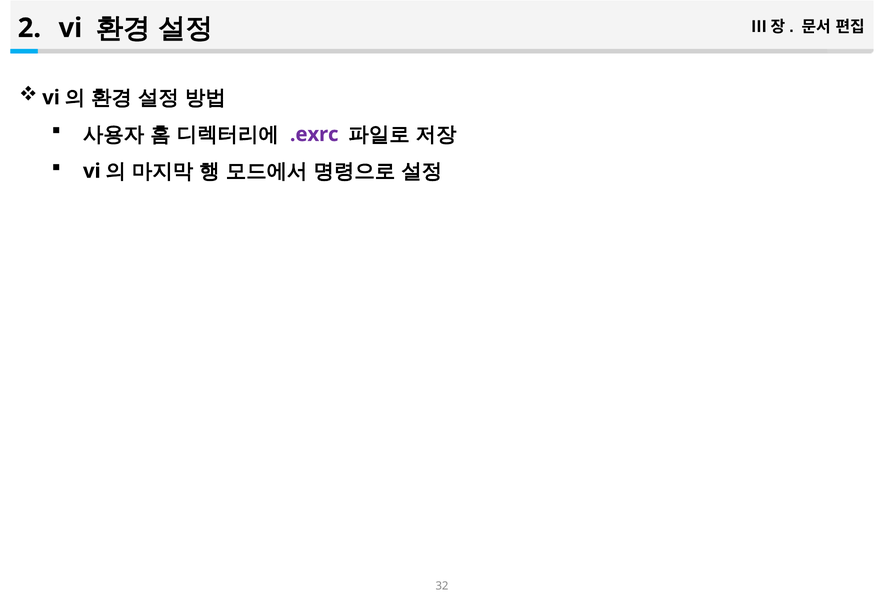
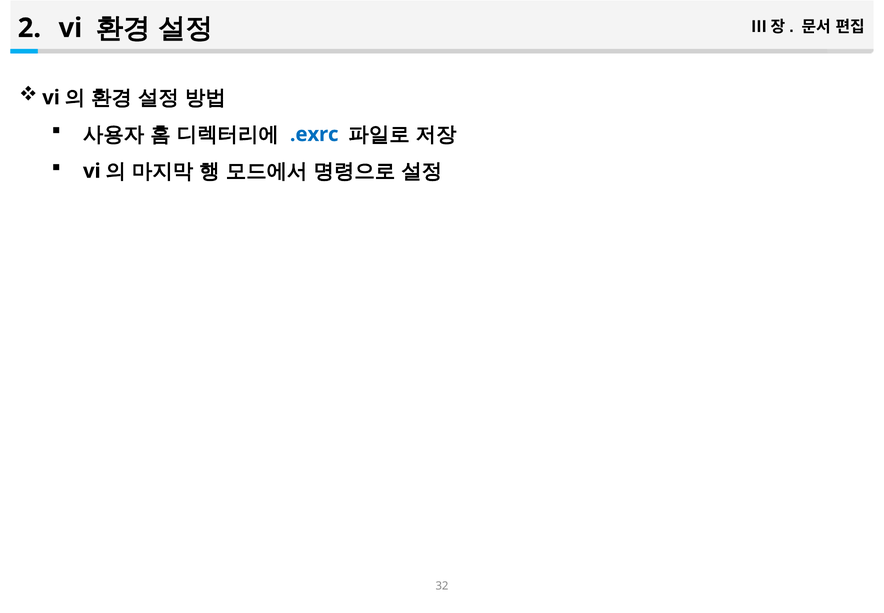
.exrc colour: purple -> blue
